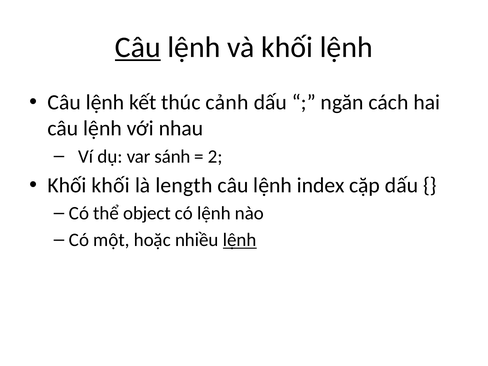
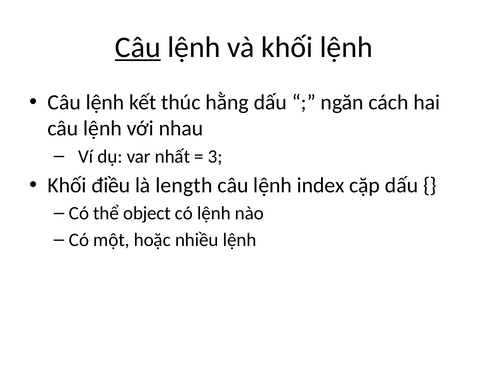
cảnh: cảnh -> hằng
sánh: sánh -> nhất
2: 2 -> 3
Khối khối: khối -> điều
lệnh at (240, 240) underline: present -> none
